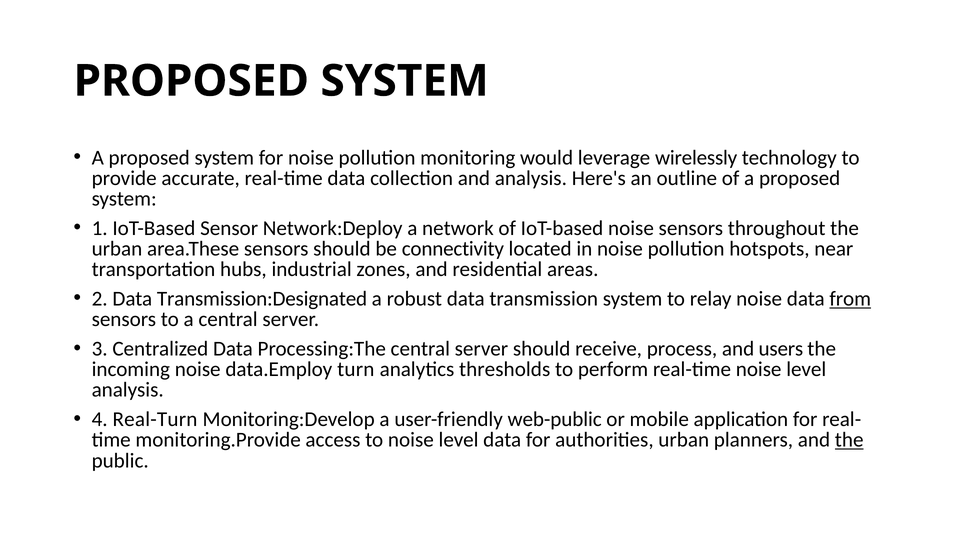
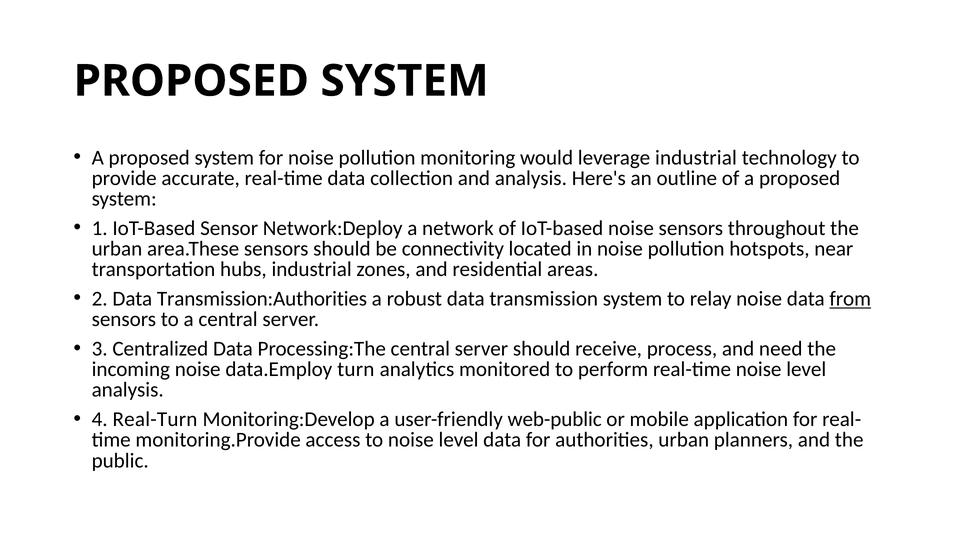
leverage wirelessly: wirelessly -> industrial
Transmission:Designated: Transmission:Designated -> Transmission:Authorities
users: users -> need
thresholds: thresholds -> monitored
the at (849, 440) underline: present -> none
